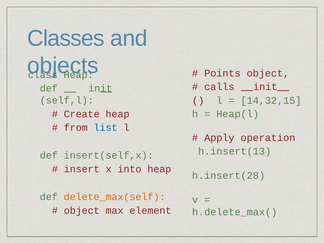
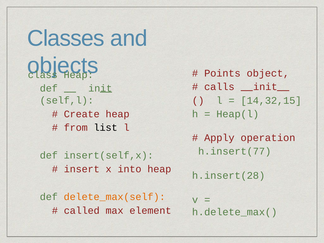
list colour: blue -> black
h.insert(13: h.insert(13 -> h.insert(77
object at (82, 210): object -> called
